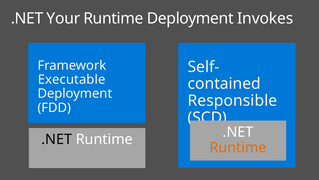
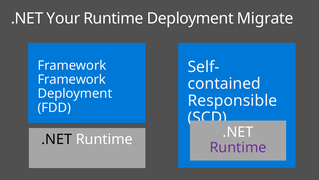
Invokes: Invokes -> Migrate
Executable at (72, 79): Executable -> Framework
Runtime at (238, 147) colour: orange -> purple
